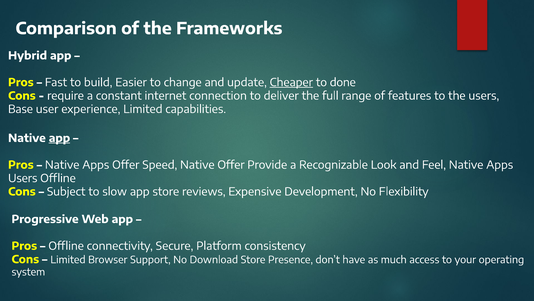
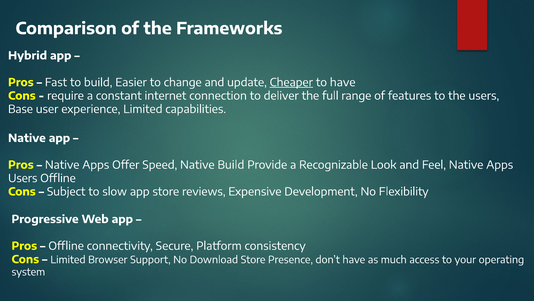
to done: done -> have
app at (59, 138) underline: present -> none
Native Offer: Offer -> Build
